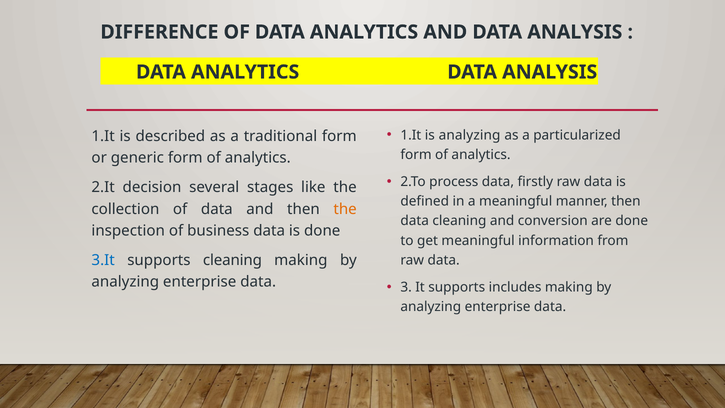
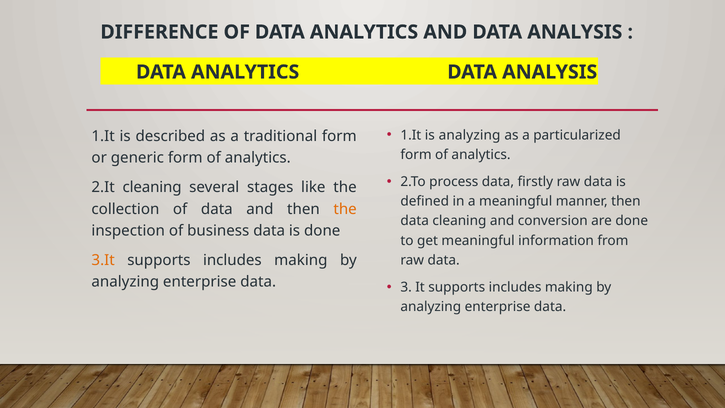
2.It decision: decision -> cleaning
3.It colour: blue -> orange
cleaning at (232, 260): cleaning -> includes
